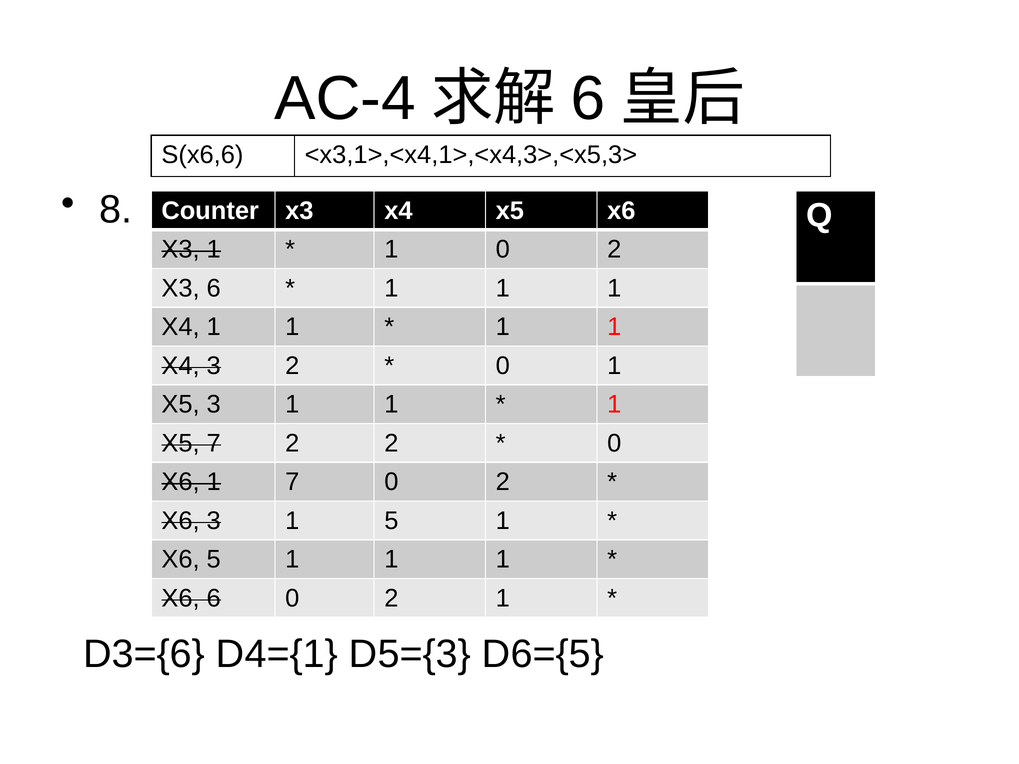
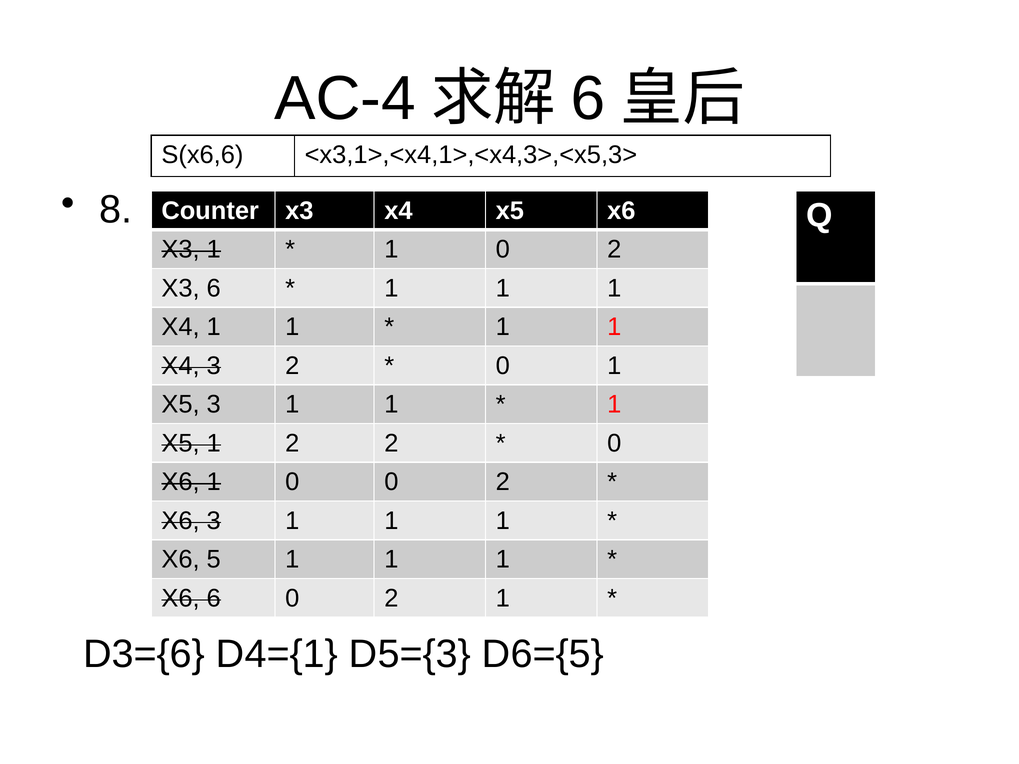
X5 7: 7 -> 1
X6 1 7: 7 -> 0
X6 3 1 5: 5 -> 1
